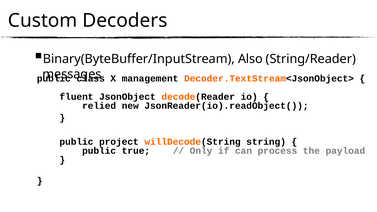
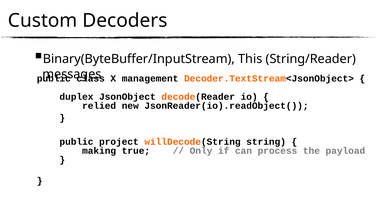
Also: Also -> This
fluent: fluent -> duplex
public at (99, 151): public -> making
